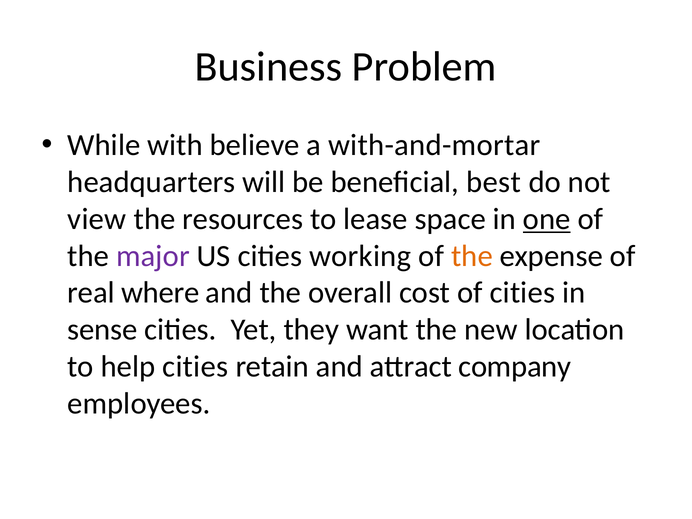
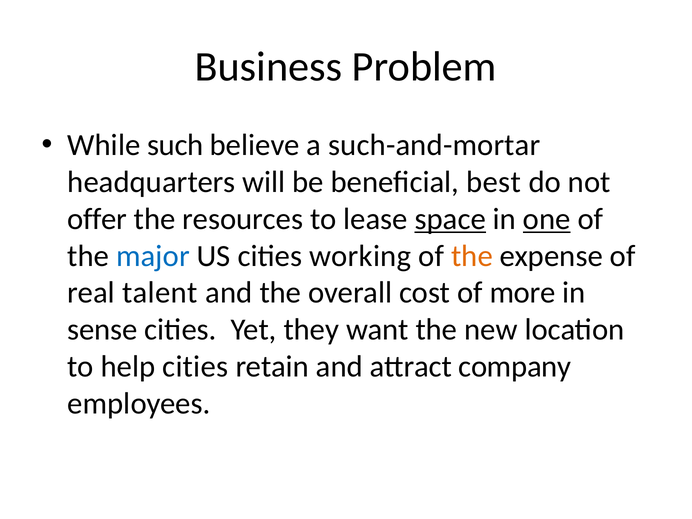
with: with -> such
with-and-mortar: with-and-mortar -> such-and-mortar
view: view -> offer
space underline: none -> present
major colour: purple -> blue
where: where -> talent
of cities: cities -> more
